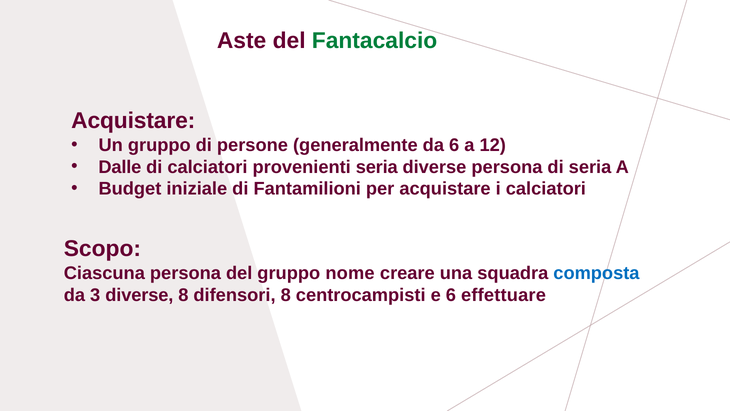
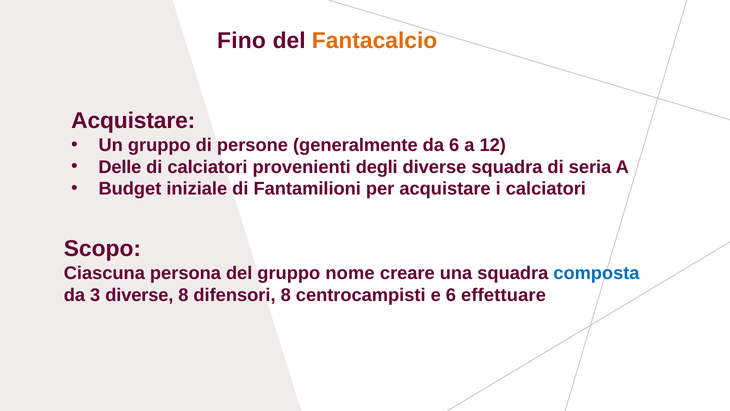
Aste: Aste -> Fino
Fantacalcio colour: green -> orange
Dalle: Dalle -> Delle
provenienti seria: seria -> degli
diverse persona: persona -> squadra
